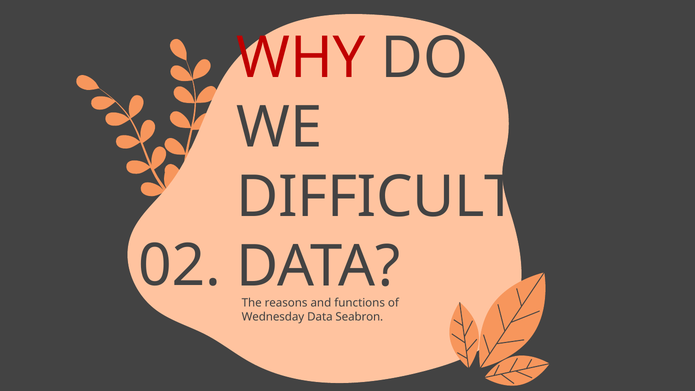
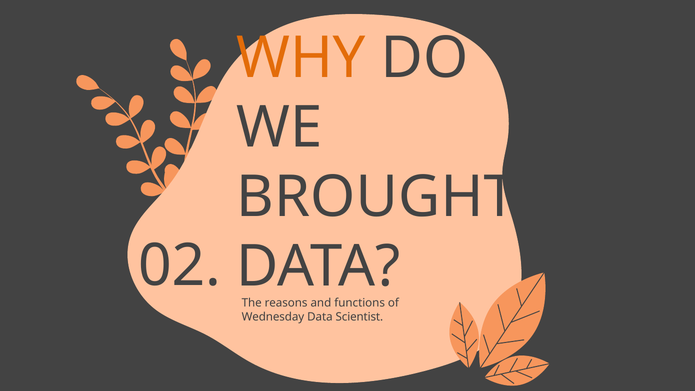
WHY colour: red -> orange
DIFFICULT: DIFFICULT -> BROUGHT
Seabron: Seabron -> Scientist
